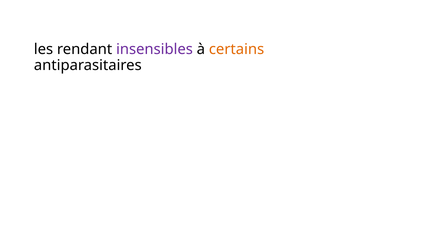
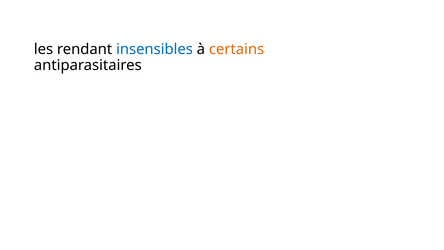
insensibles colour: purple -> blue
